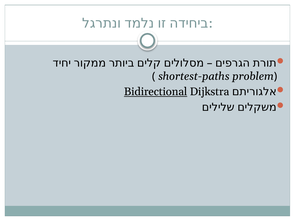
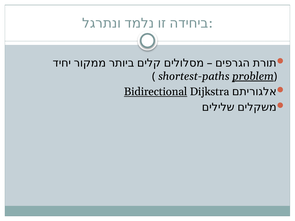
problem underline: none -> present
